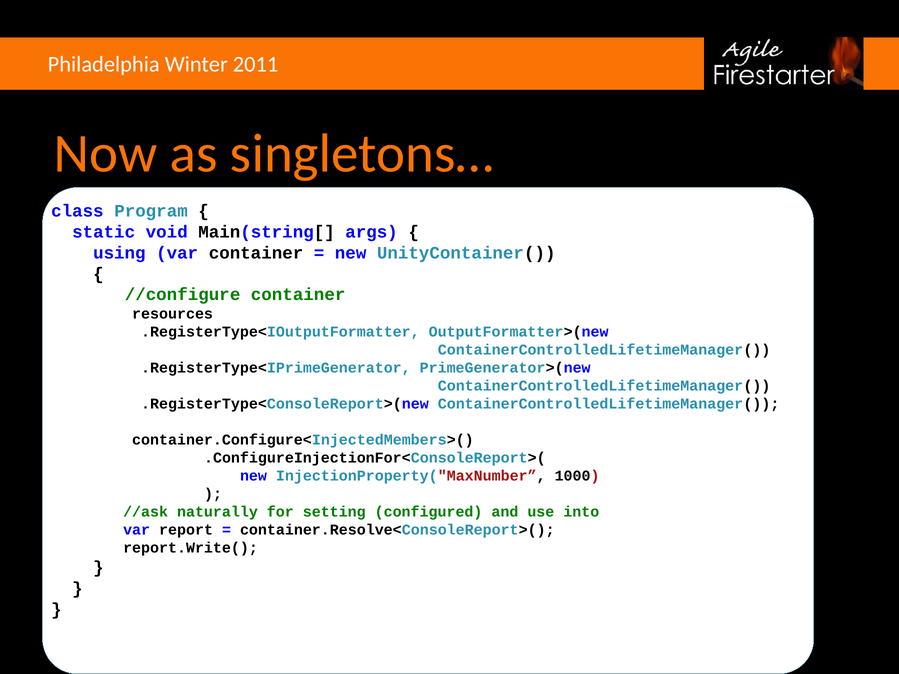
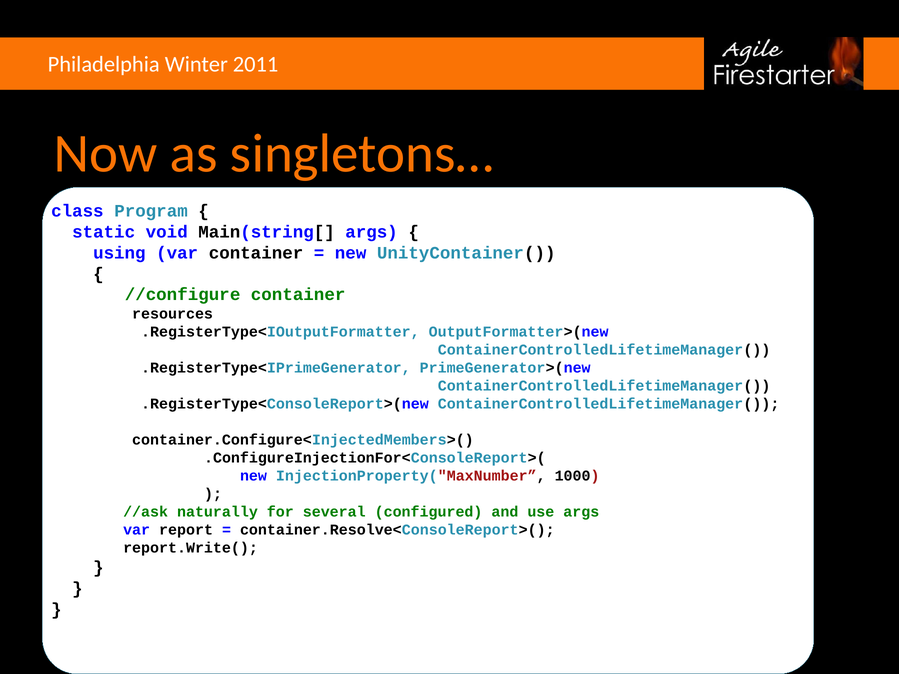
setting: setting -> several
use into: into -> args
